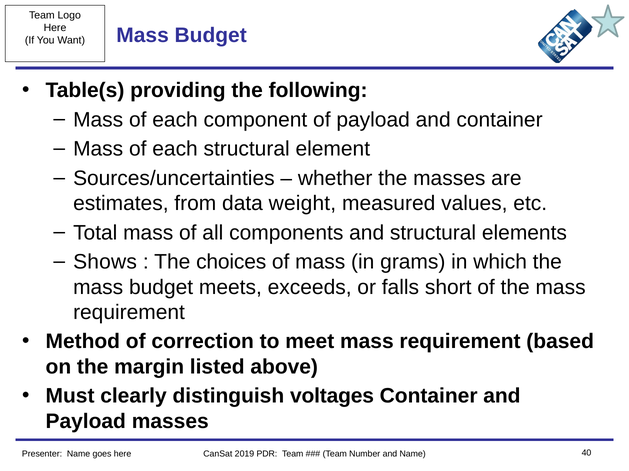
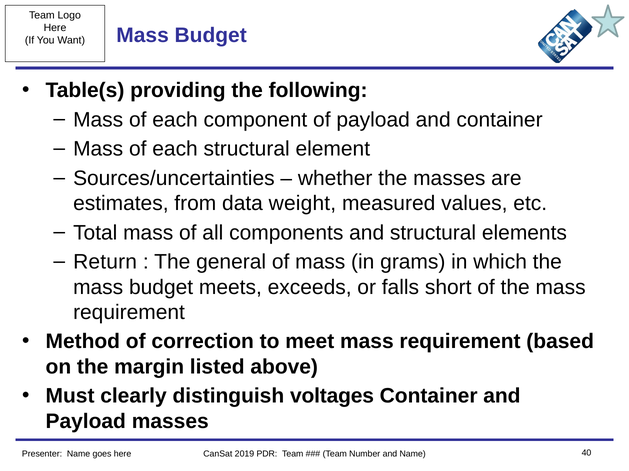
Shows: Shows -> Return
choices: choices -> general
